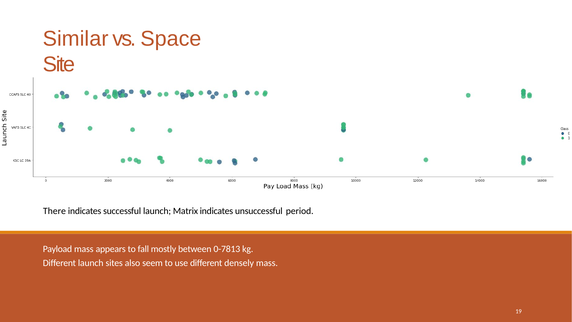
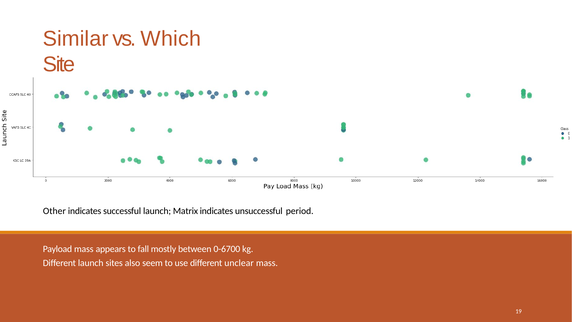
Space: Space -> Which
There: There -> Other
0-7813: 0-7813 -> 0-6700
densely: densely -> unclear
